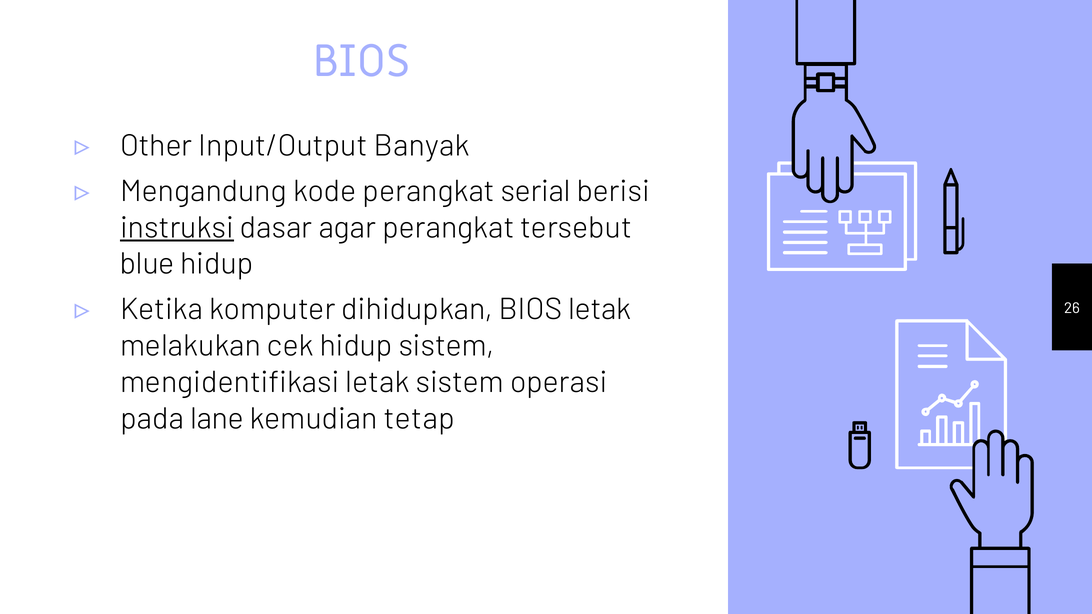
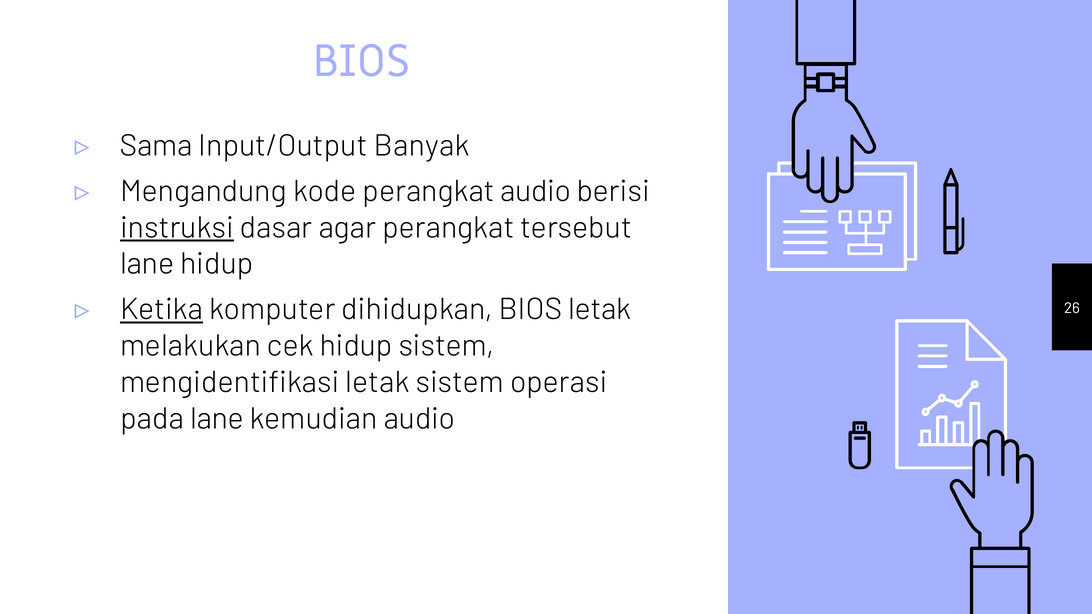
Other: Other -> Sama
perangkat serial: serial -> audio
blue at (147, 264): blue -> lane
Ketika underline: none -> present
kemudian tetap: tetap -> audio
